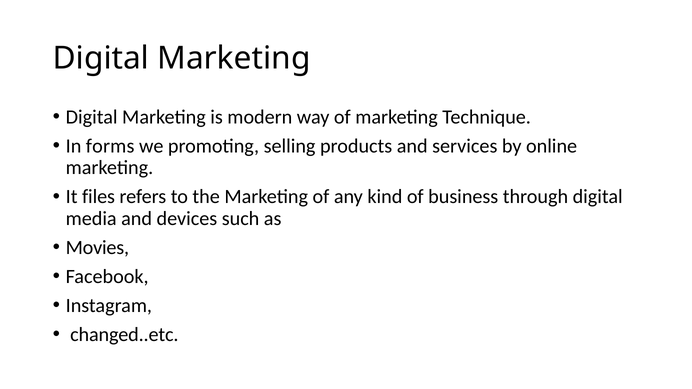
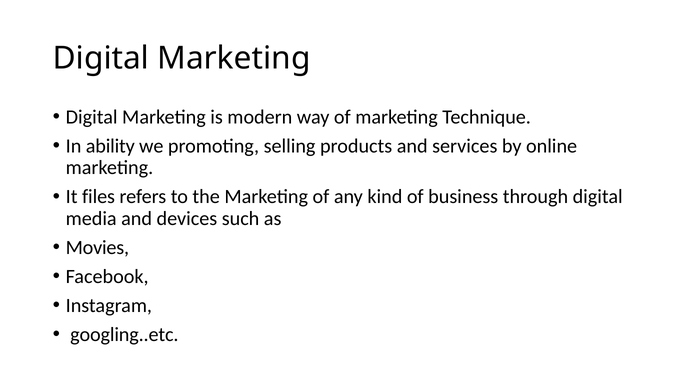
forms: forms -> ability
changed..etc: changed..etc -> googling..etc
